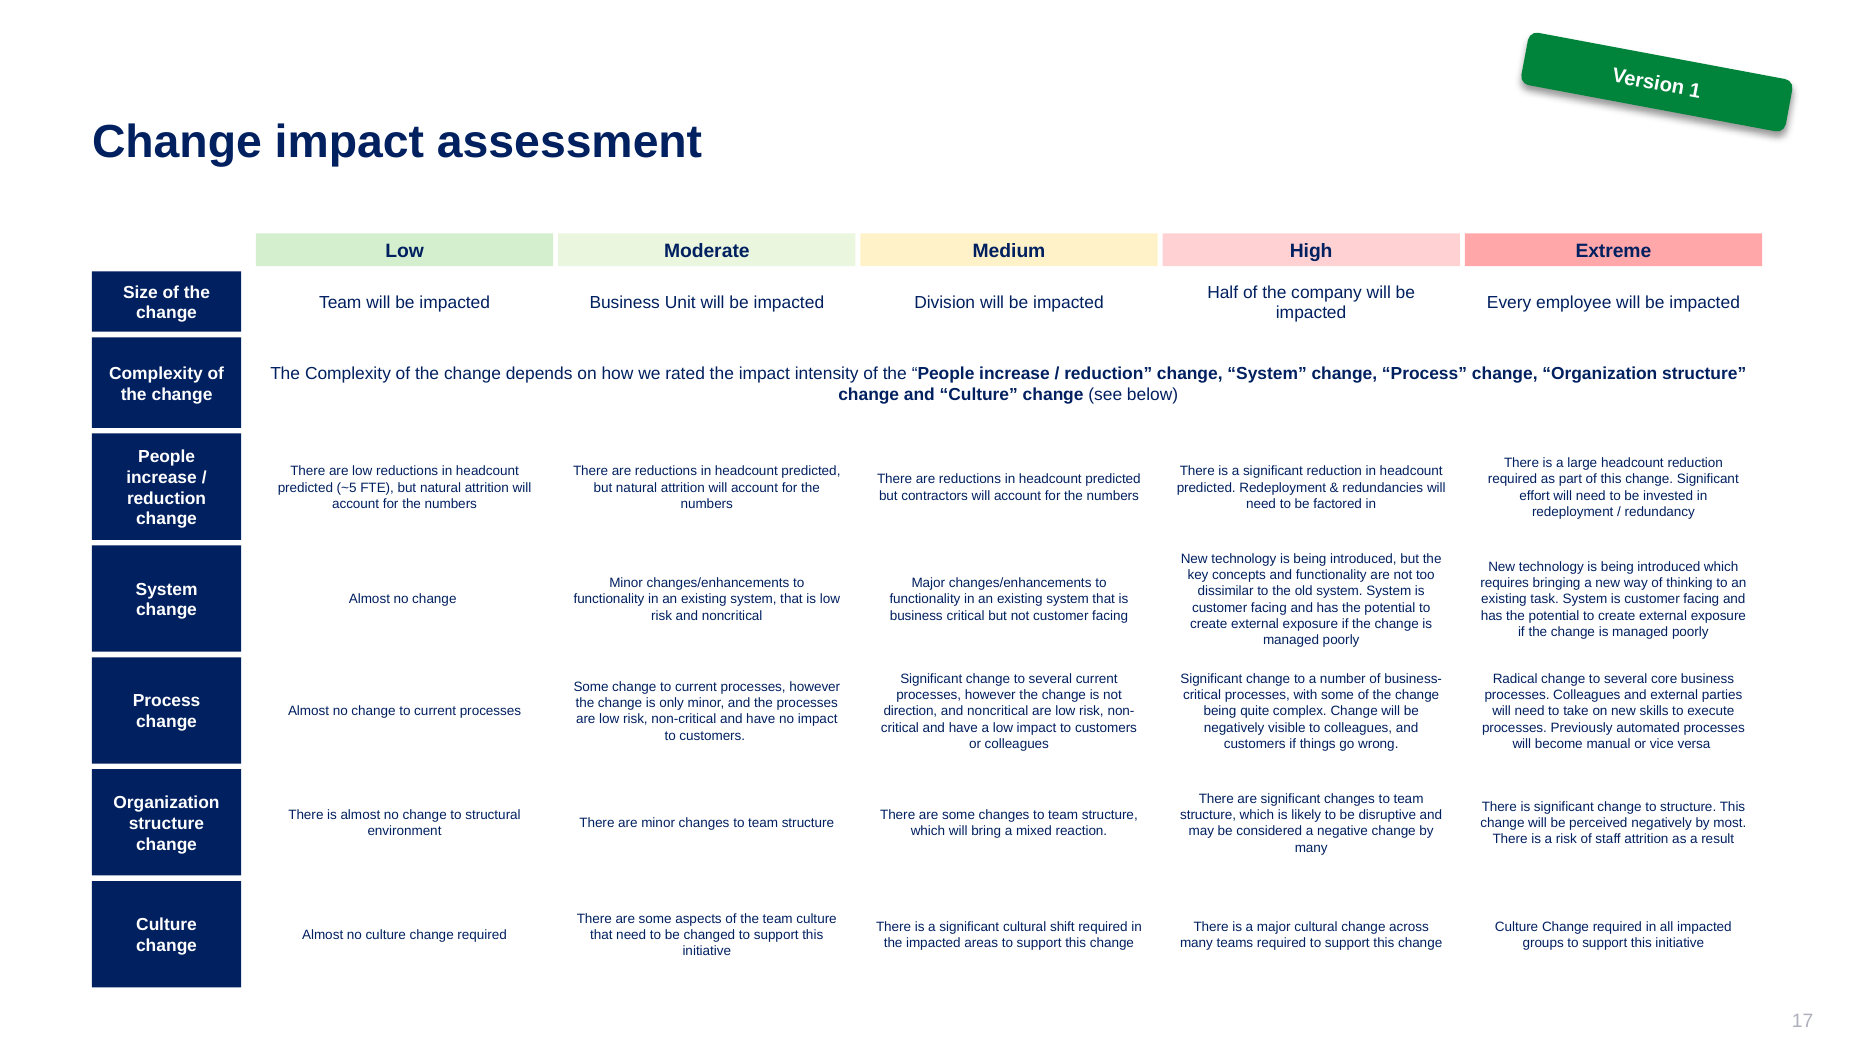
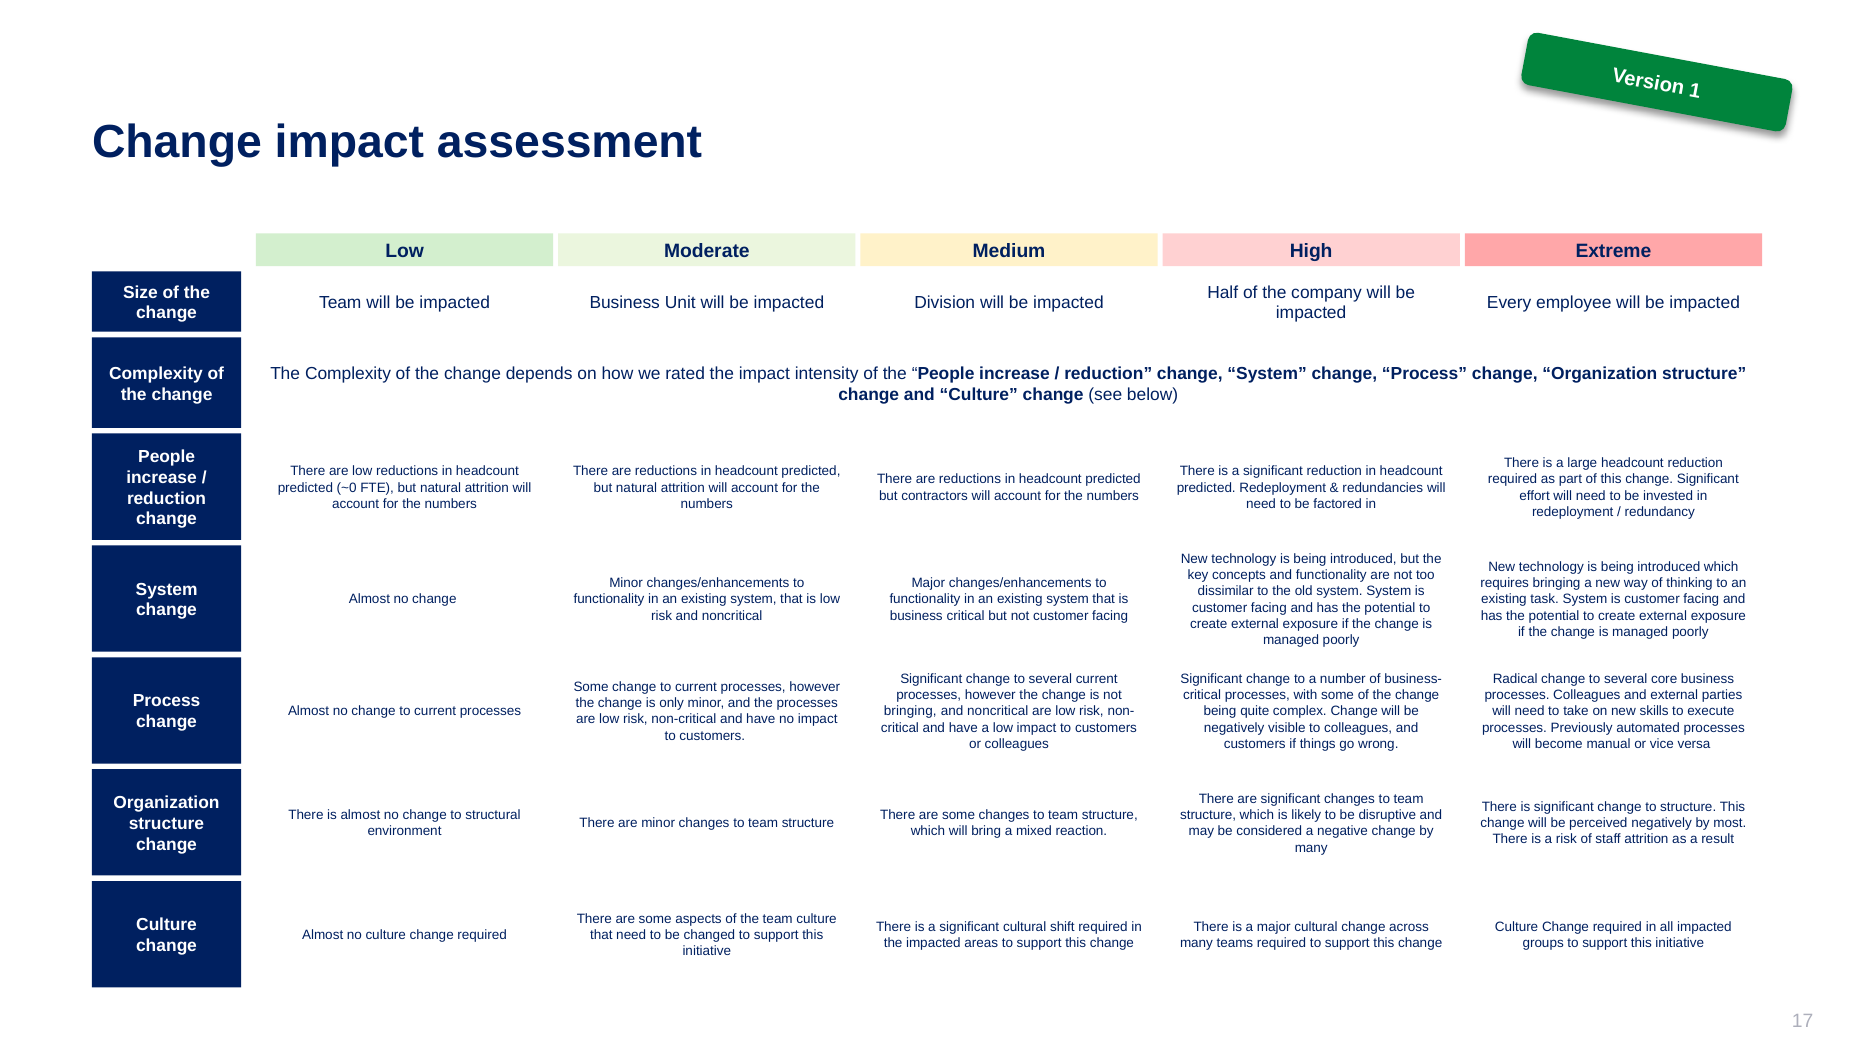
~5: ~5 -> ~0
direction at (910, 711): direction -> bringing
